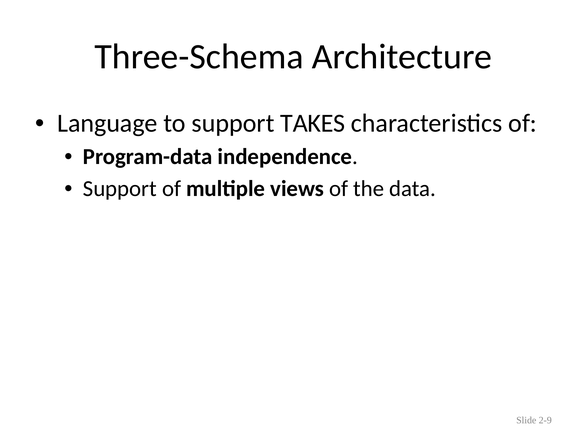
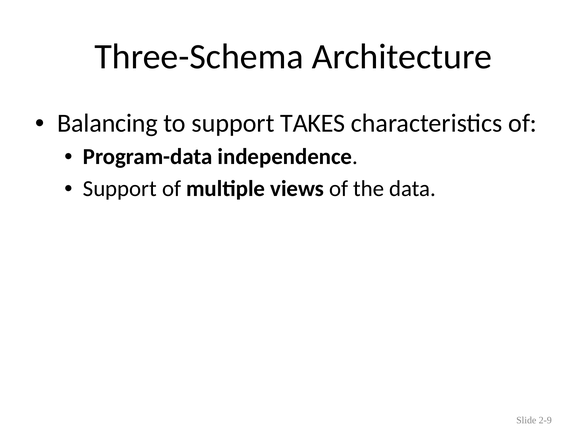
Language: Language -> Balancing
